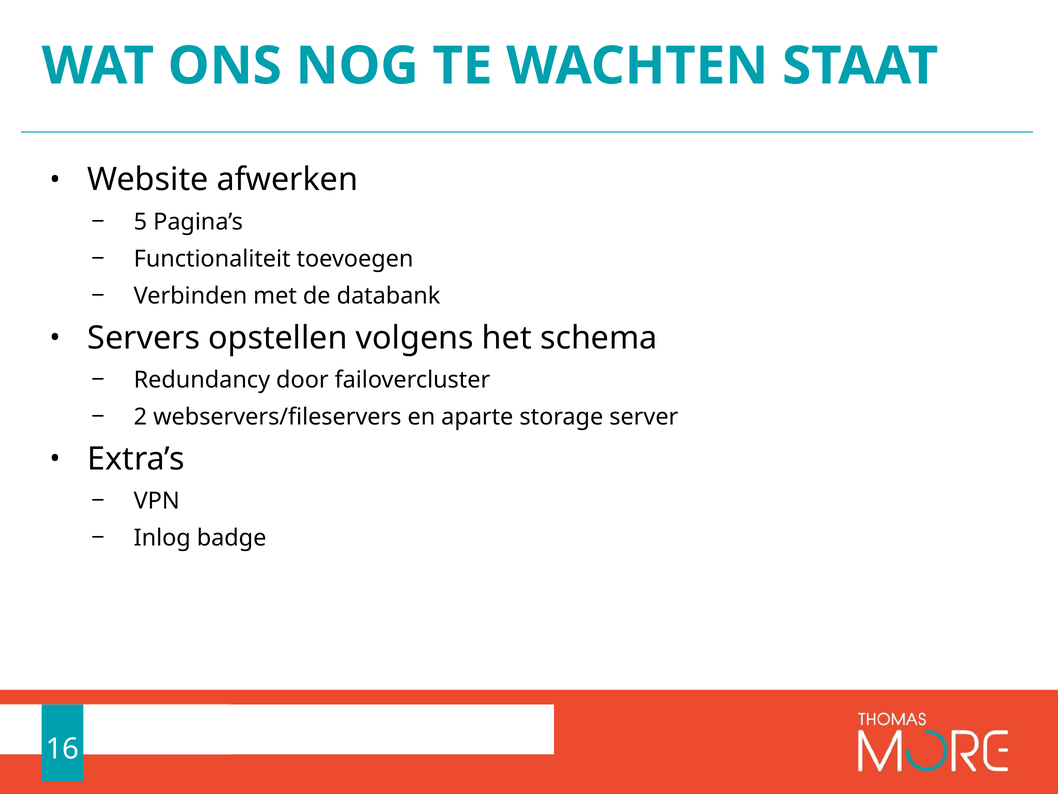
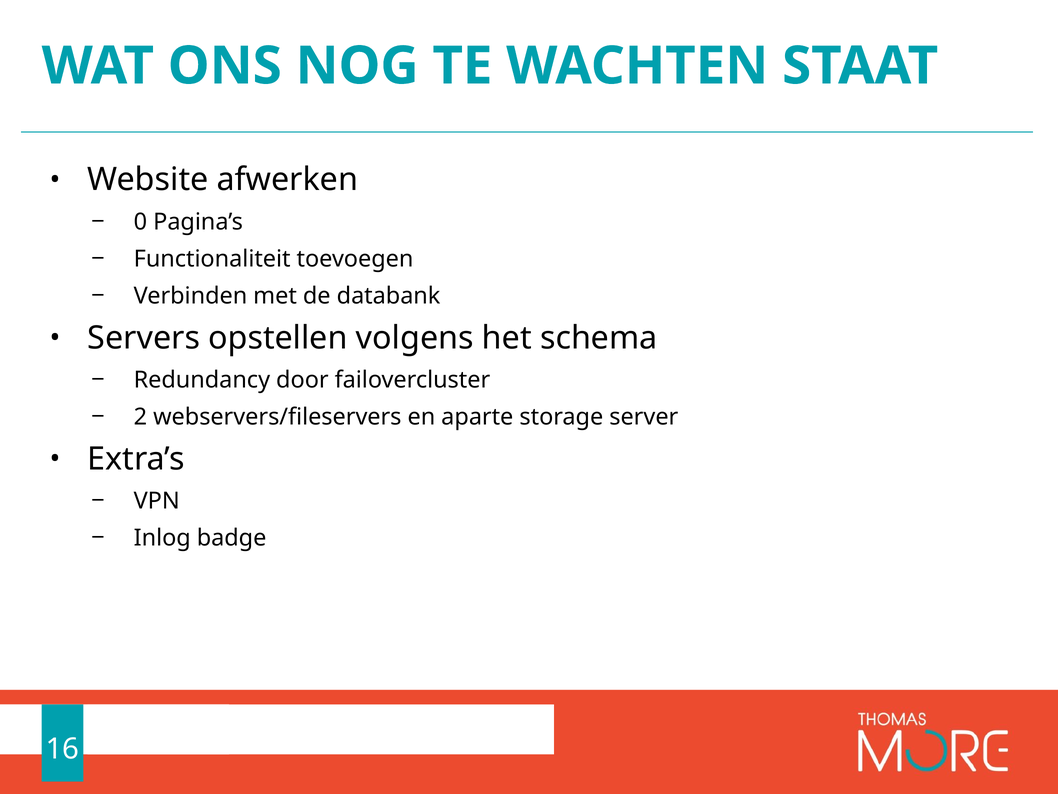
5: 5 -> 0
